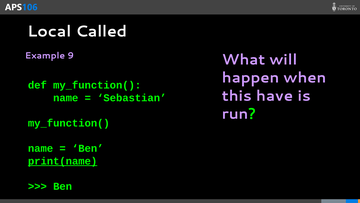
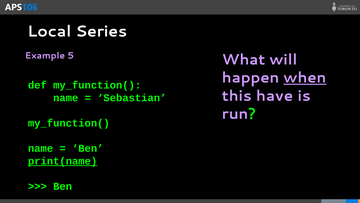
Called: Called -> Series
9: 9 -> 5
when underline: none -> present
